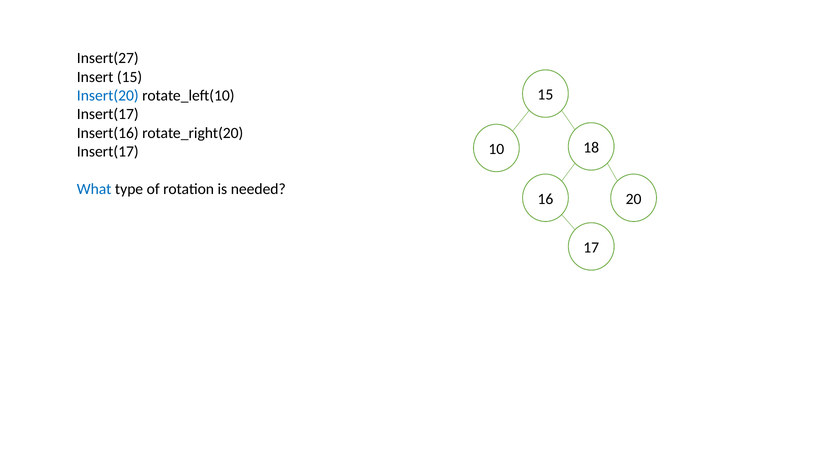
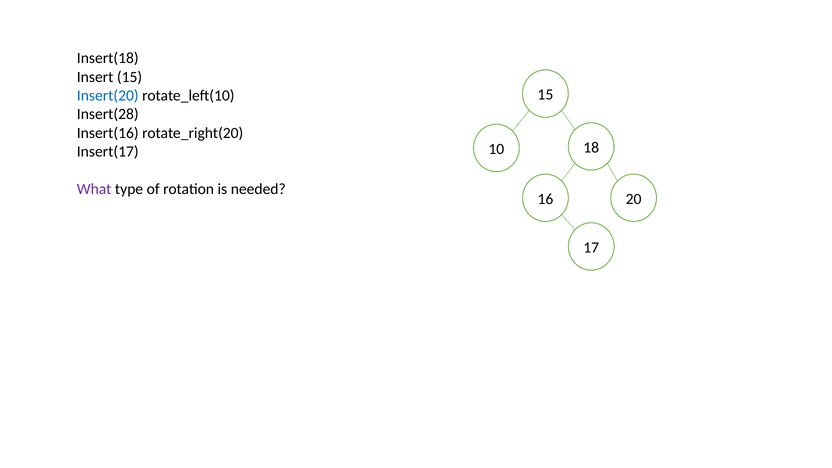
Insert(27: Insert(27 -> Insert(18
Insert(17 at (108, 114): Insert(17 -> Insert(28
What colour: blue -> purple
